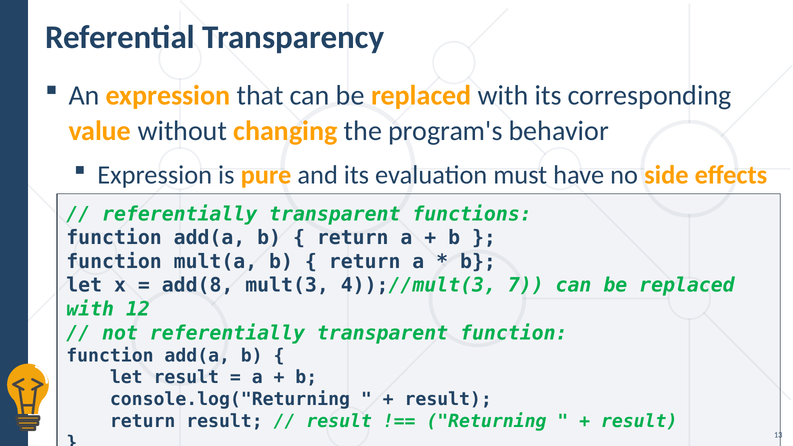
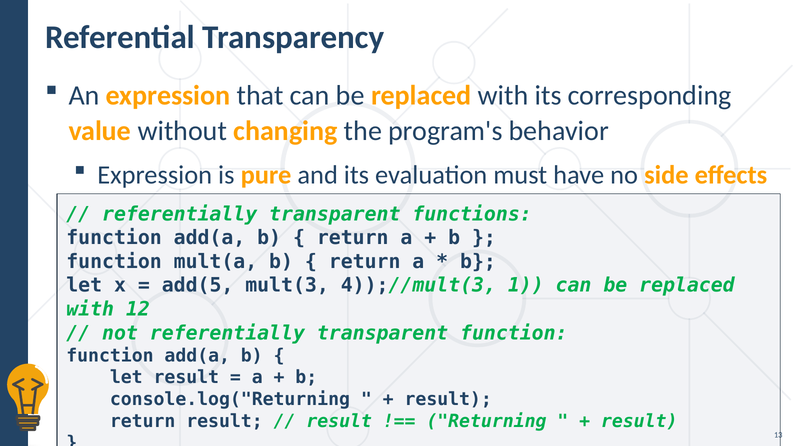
add(8: add(8 -> add(5
7: 7 -> 1
